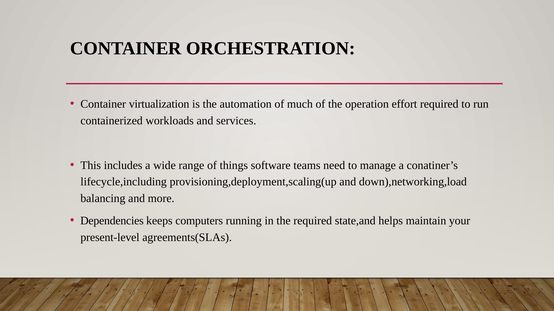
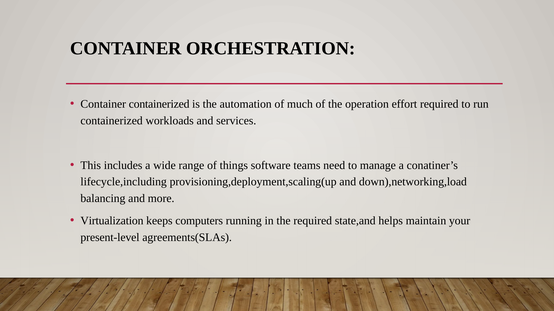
Container virtualization: virtualization -> containerized
Dependencies: Dependencies -> Virtualization
